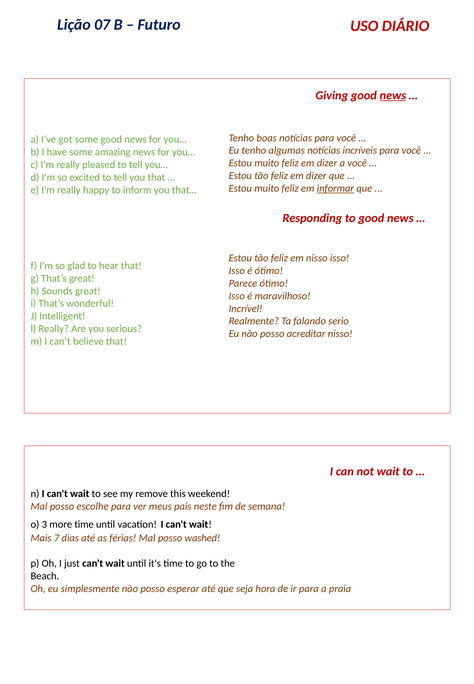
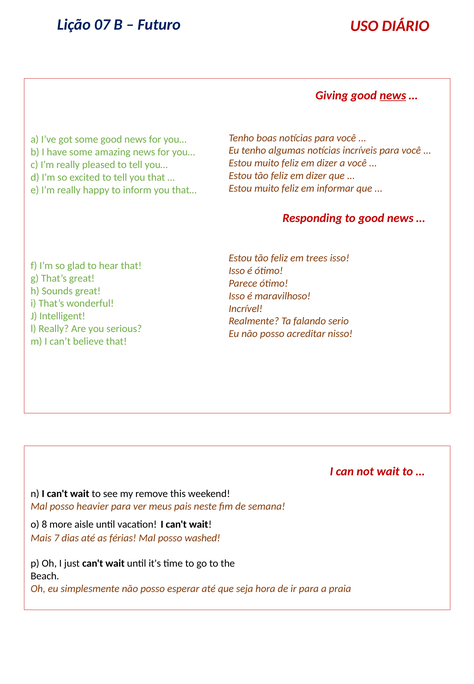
informar underline: present -> none
em nisso: nisso -> trees
escolhe: escolhe -> heavier
3: 3 -> 8
more time: time -> aisle
